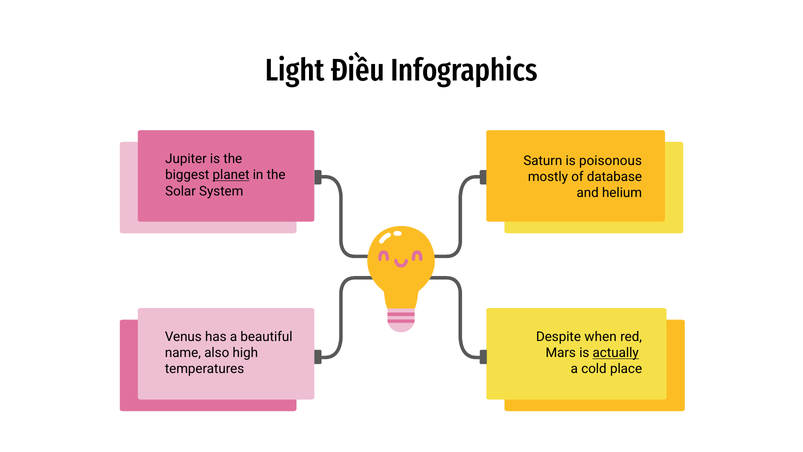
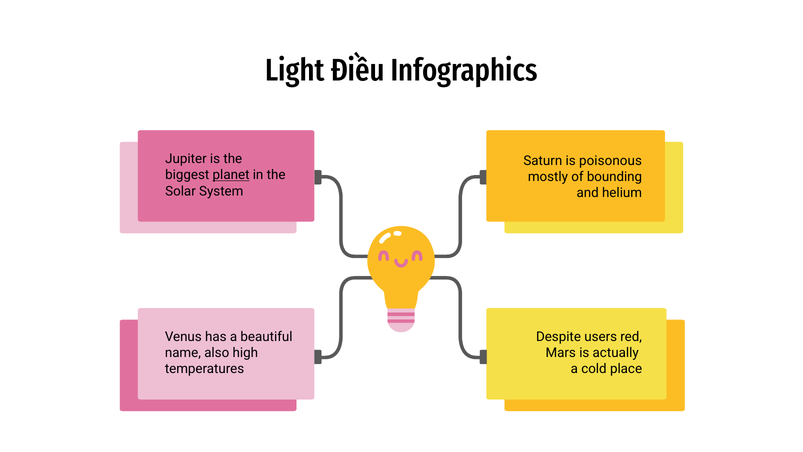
database: database -> bounding
when: when -> users
actually underline: present -> none
